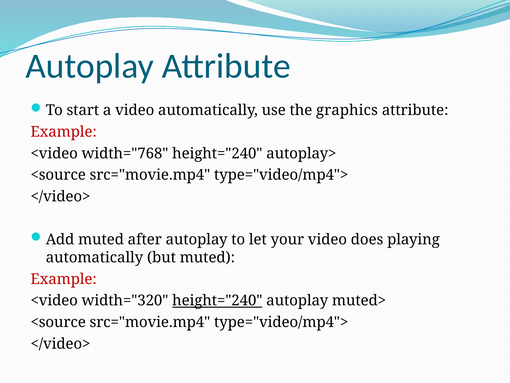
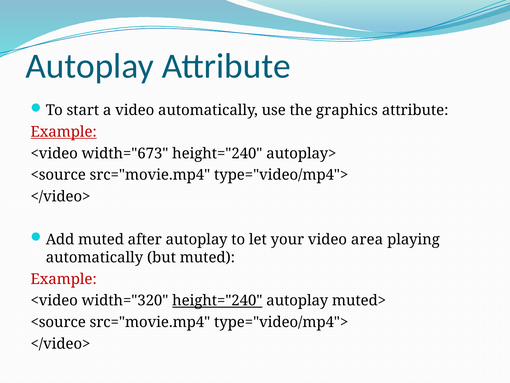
Example at (64, 132) underline: none -> present
width="768: width="768 -> width="673
does: does -> area
